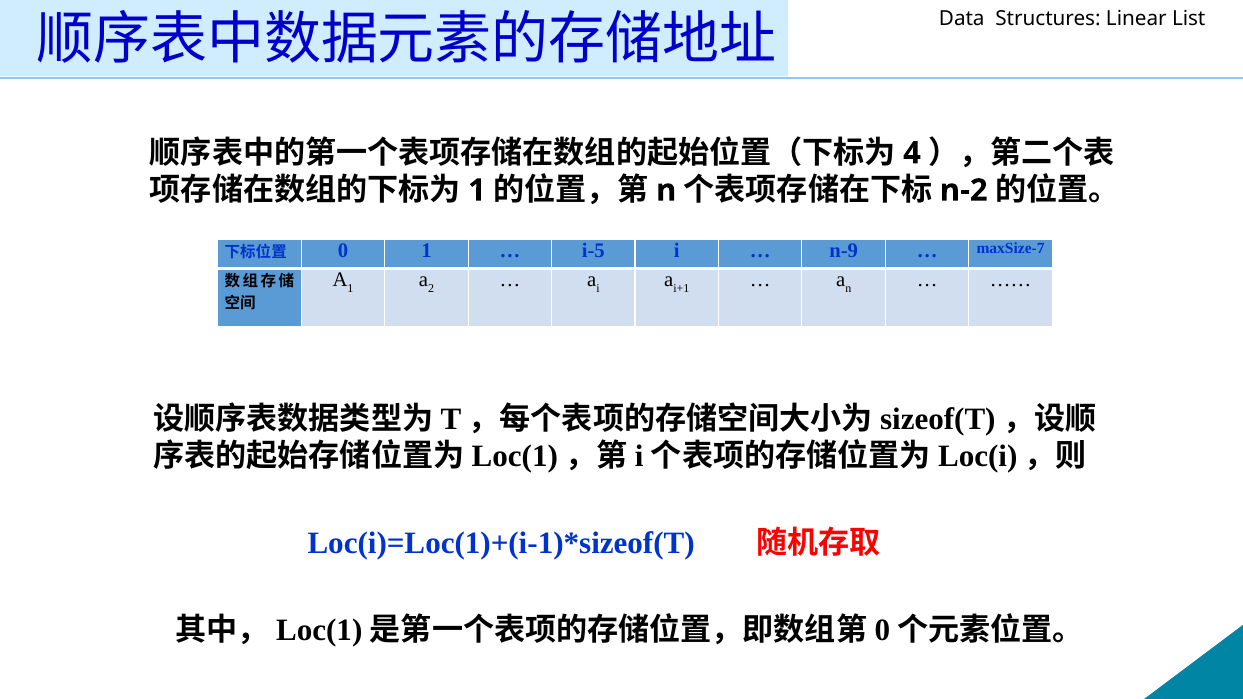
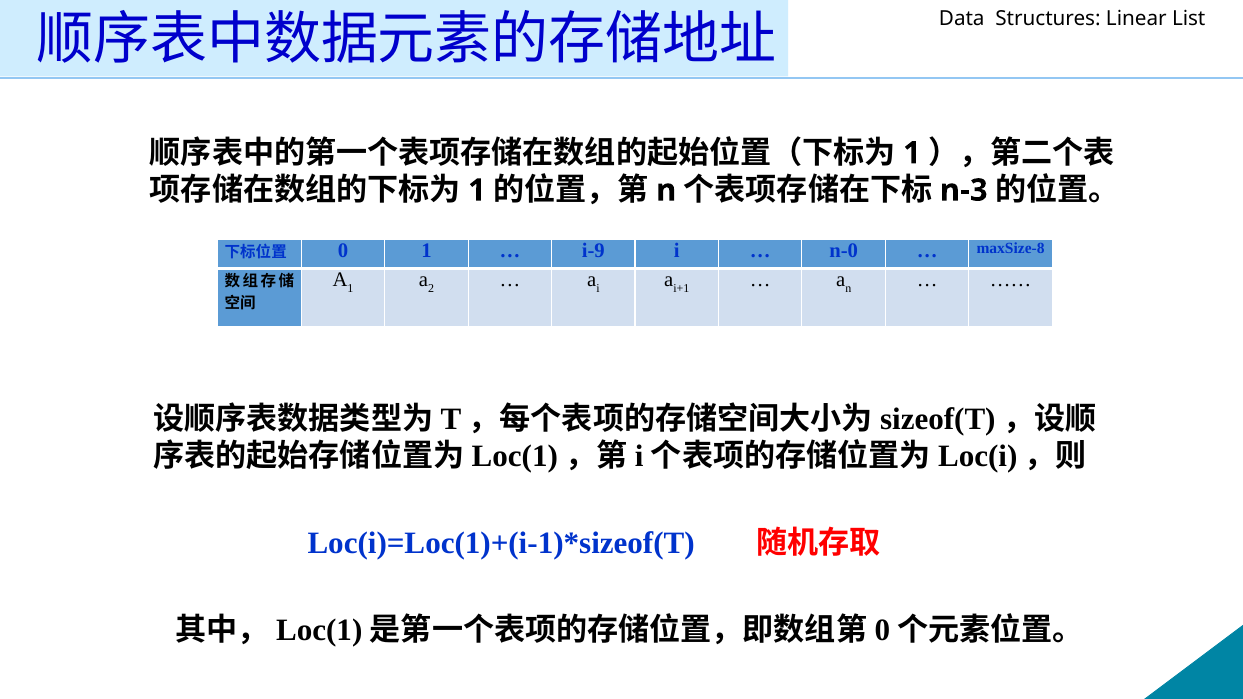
4 at (912, 153): 4 -> 1
n-2: n-2 -> n-3
i-5: i-5 -> i-9
n-9: n-9 -> n-0
maxSize-7: maxSize-7 -> maxSize-8
